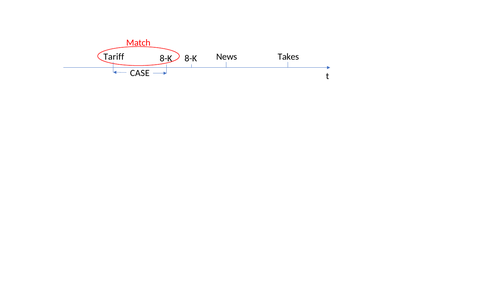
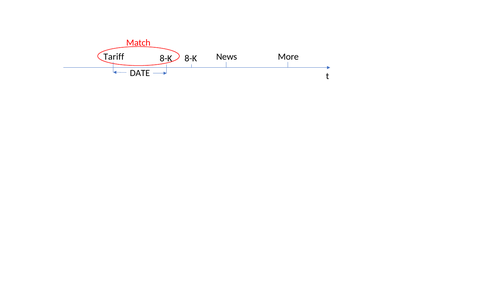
Takes: Takes -> More
CASE: CASE -> DATE
